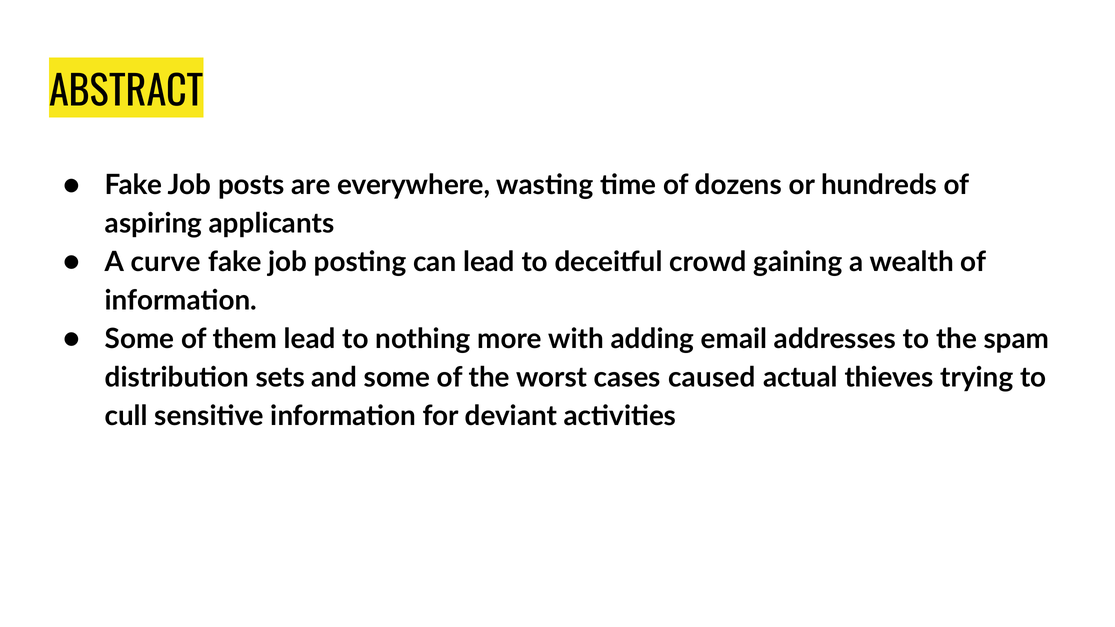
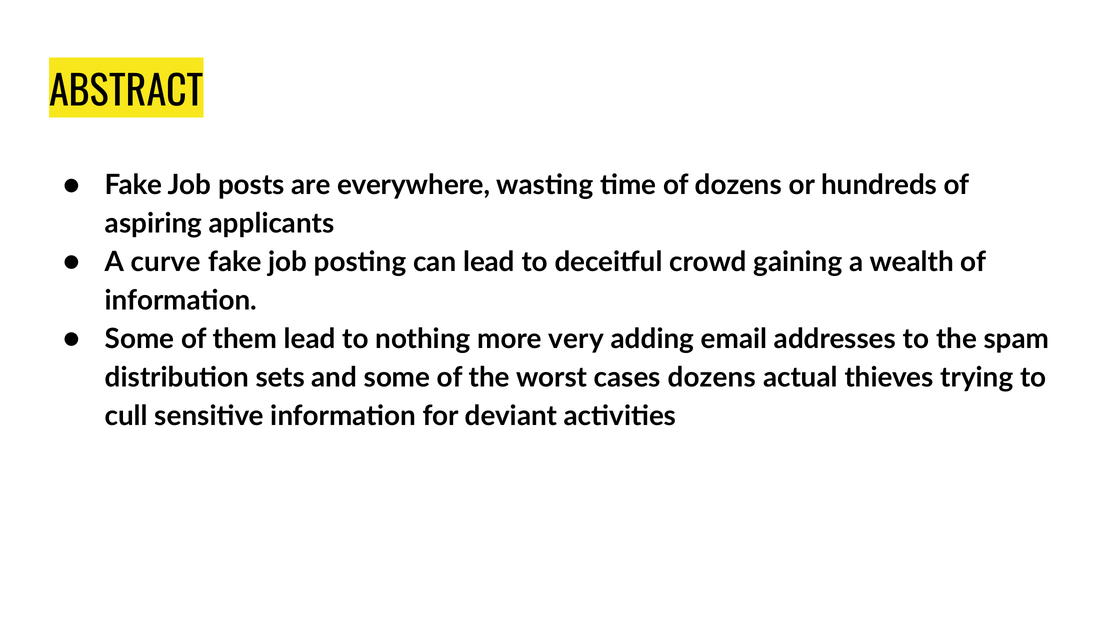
with: with -> very
cases caused: caused -> dozens
